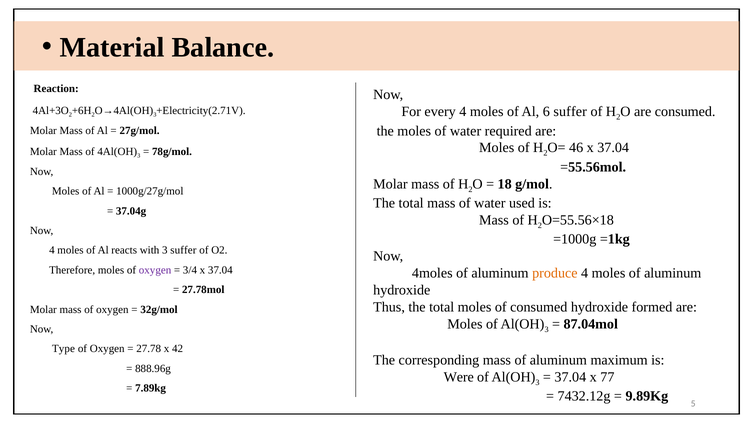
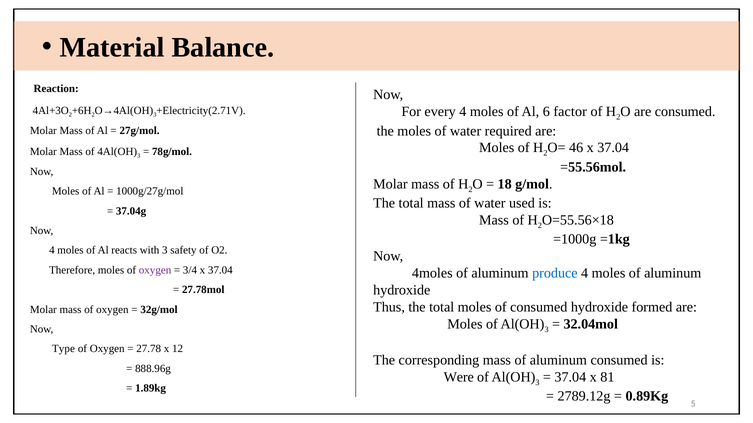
6 suffer: suffer -> factor
3 suffer: suffer -> safety
produce colour: orange -> blue
87.04mol: 87.04mol -> 32.04mol
42: 42 -> 12
aluminum maximum: maximum -> consumed
77: 77 -> 81
7.89kg: 7.89kg -> 1.89kg
7432.12g: 7432.12g -> 2789.12g
9.89Kg: 9.89Kg -> 0.89Kg
